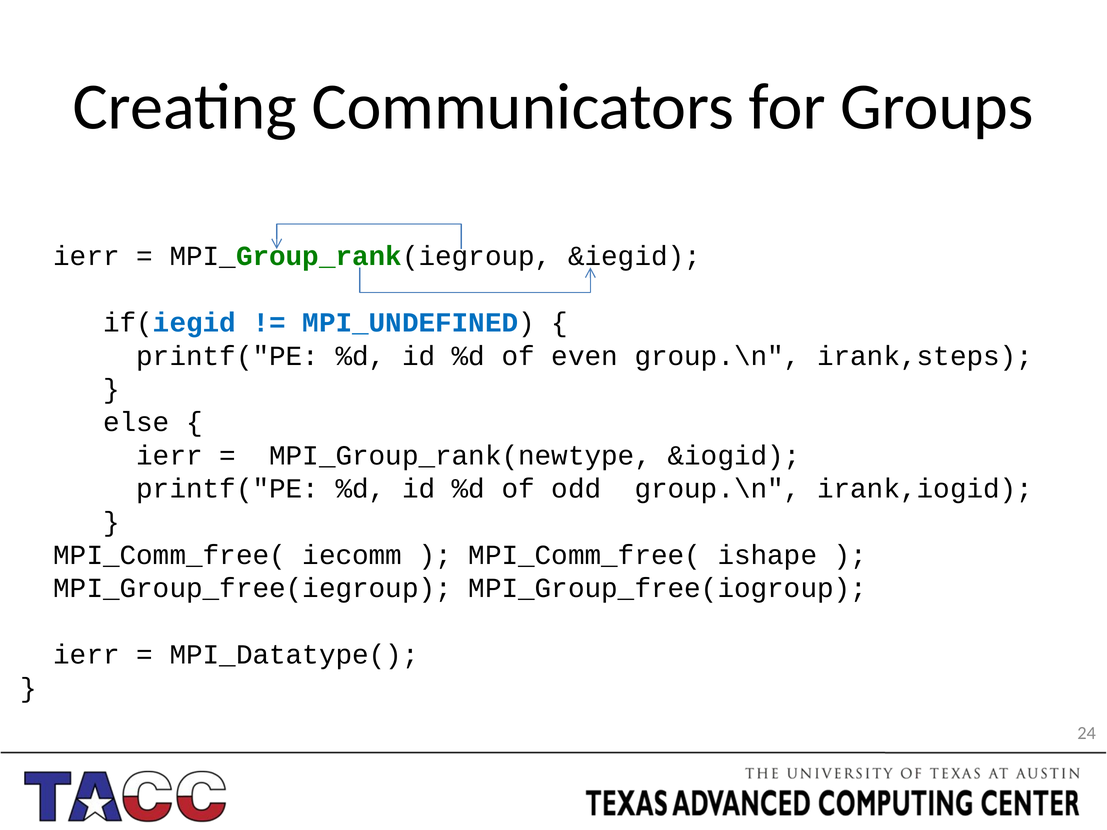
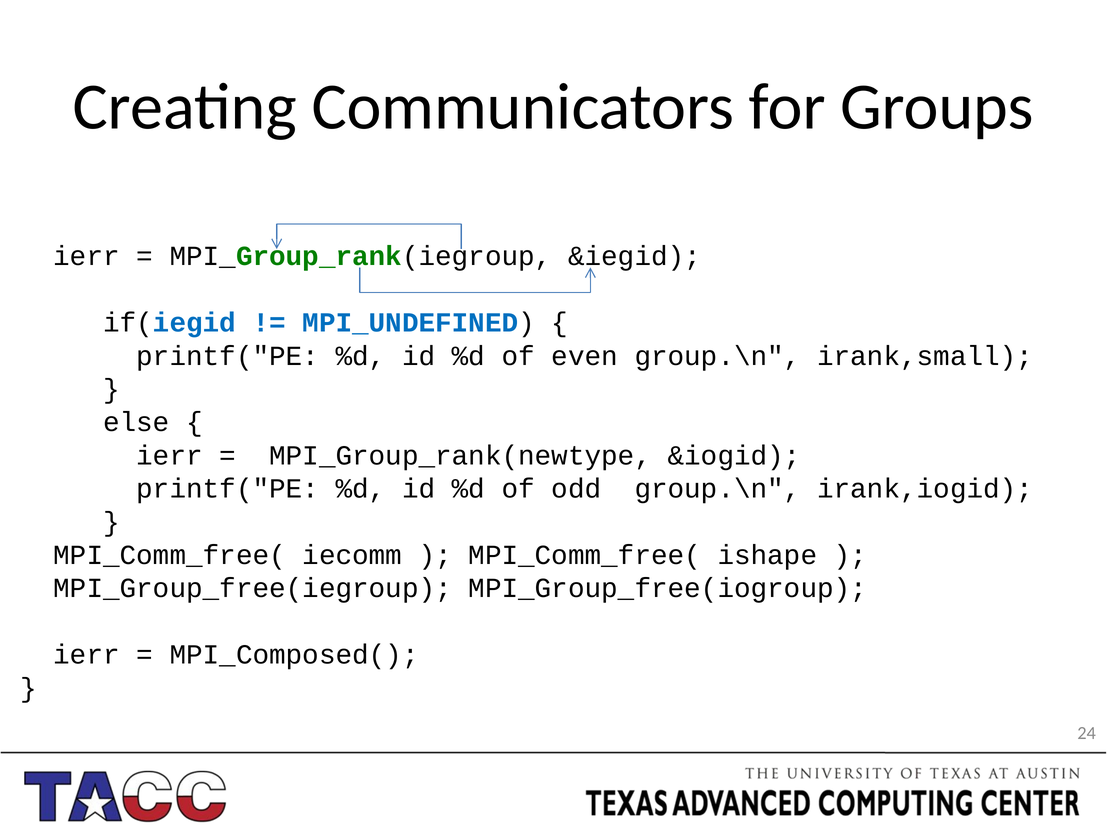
irank,steps: irank,steps -> irank,small
MPI_Datatype(: MPI_Datatype( -> MPI_Composed(
